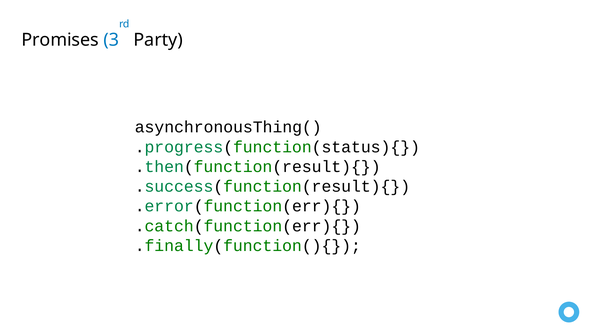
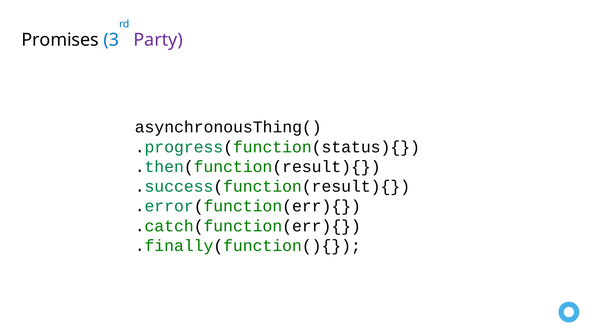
Party colour: black -> purple
